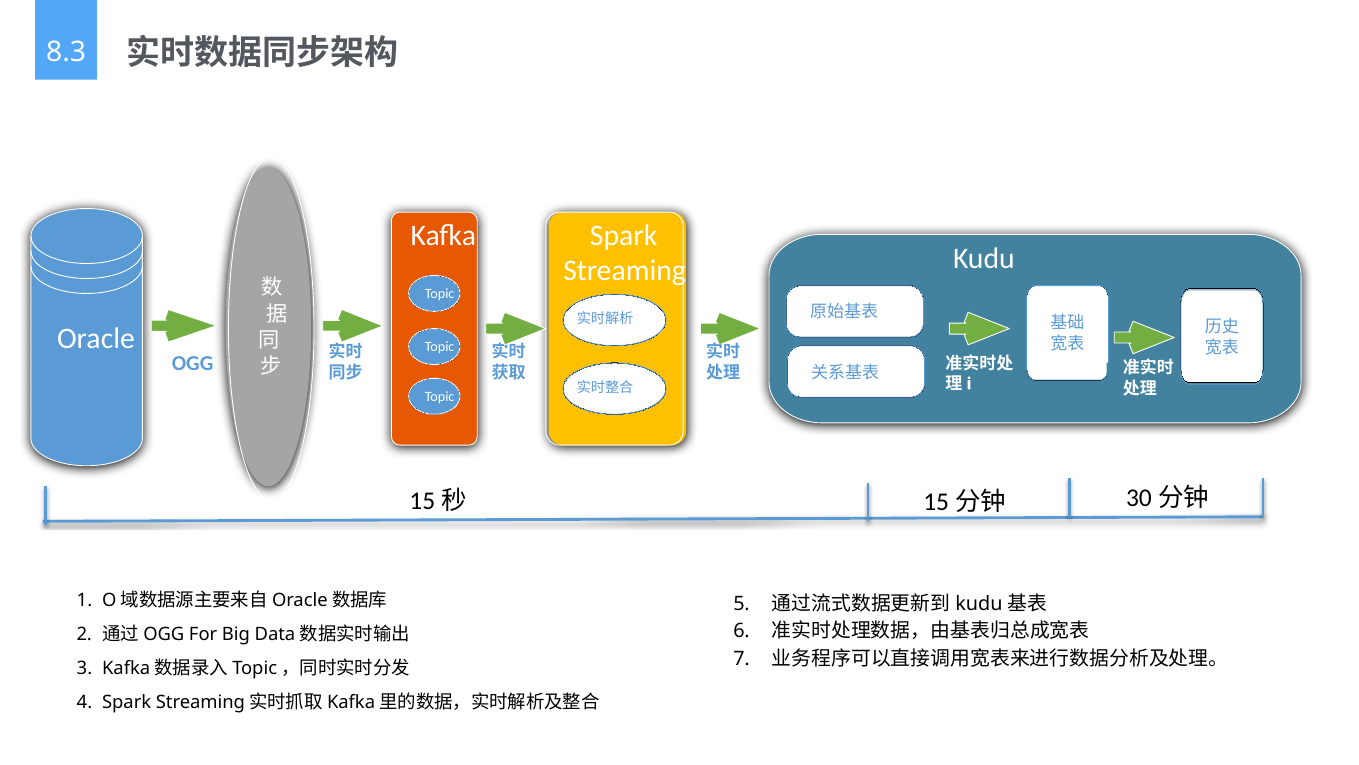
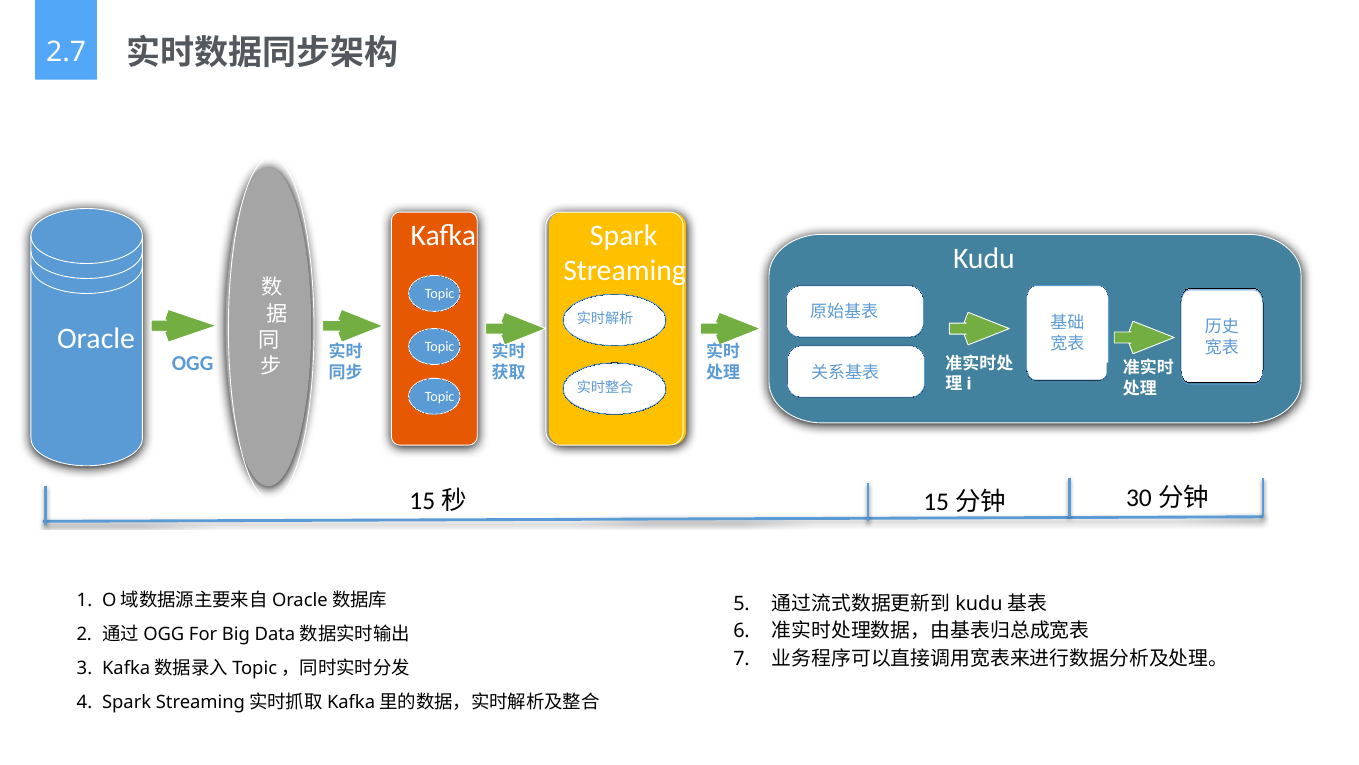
8.3: 8.3 -> 2.7
